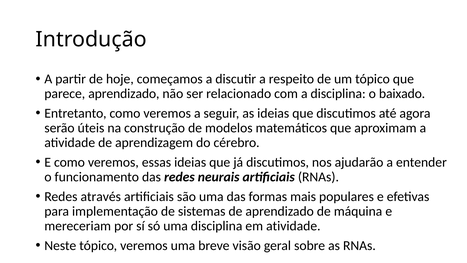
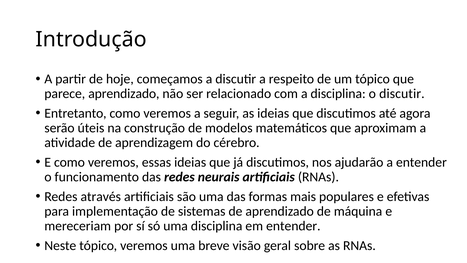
o baixado: baixado -> discutir
em atividade: atividade -> entender
